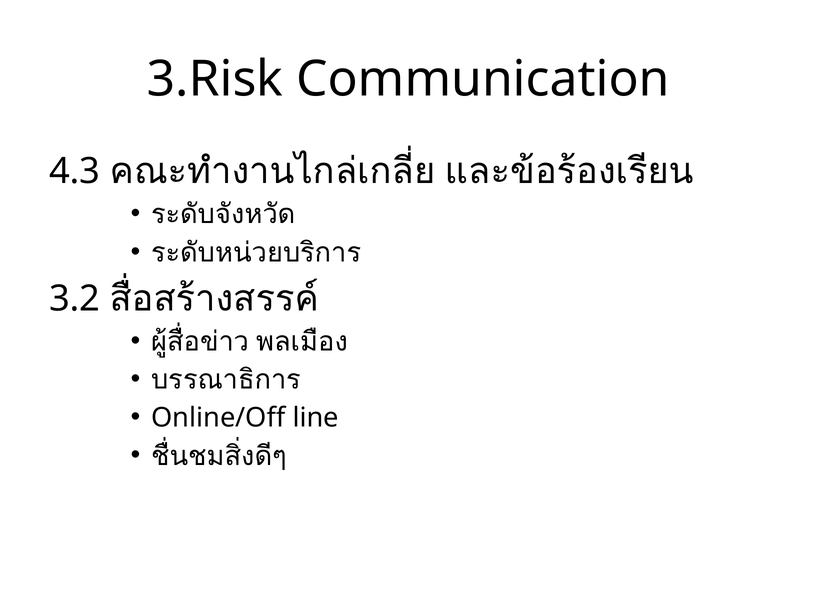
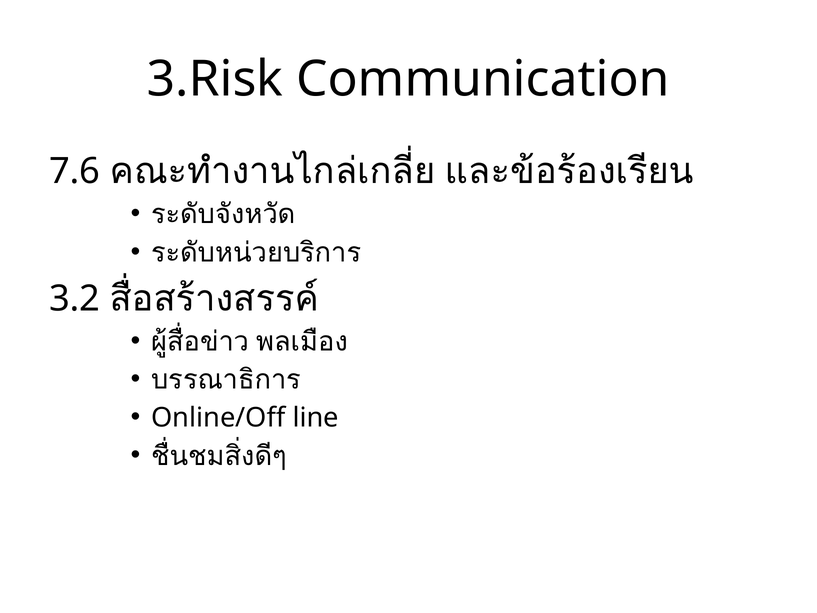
4.3: 4.3 -> 7.6
